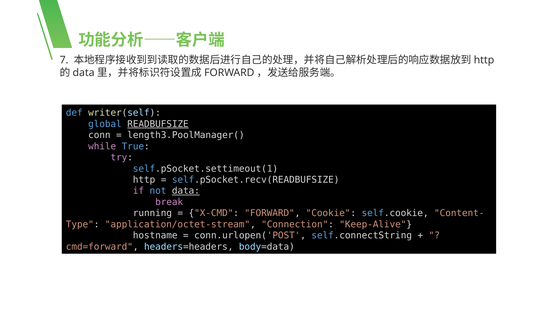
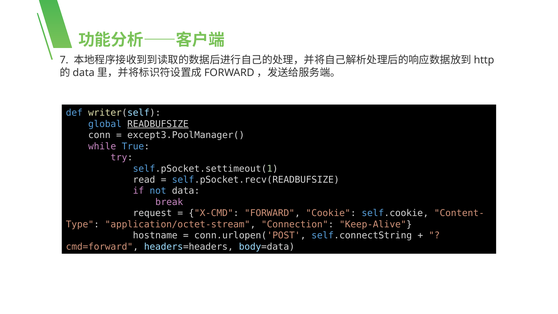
length3.PoolManager(: length3.PoolManager( -> except3.PoolManager(
http: http -> read
data underline: present -> none
running: running -> request
